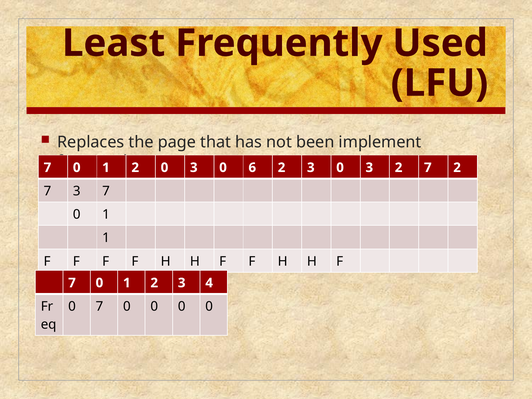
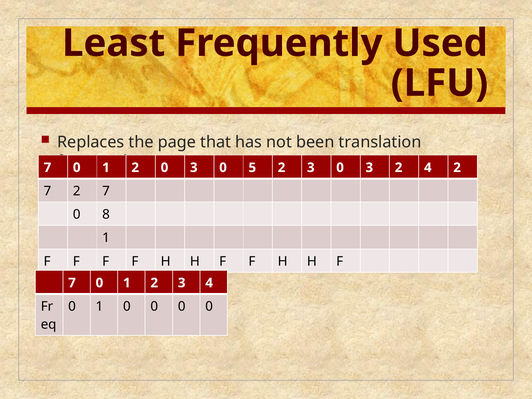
implement: implement -> translation
6: 6 -> 5
3 2 7: 7 -> 4
7 3: 3 -> 2
1 at (106, 214): 1 -> 8
7 at (99, 306): 7 -> 1
